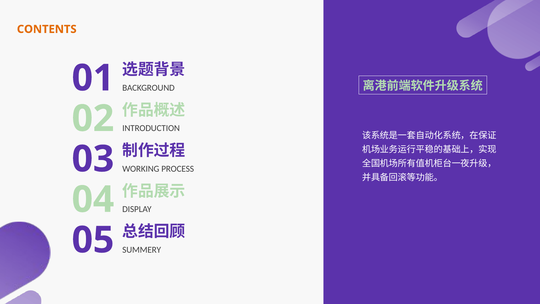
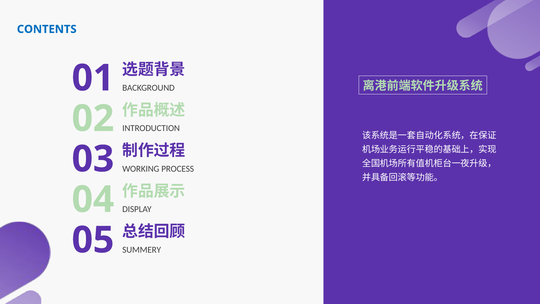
CONTENTS colour: orange -> blue
